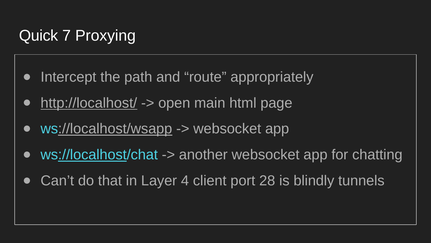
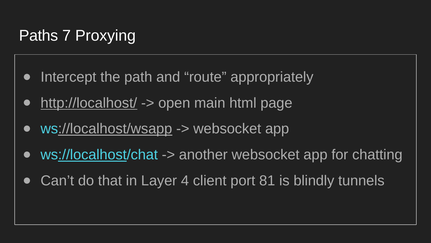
Quick: Quick -> Paths
28: 28 -> 81
